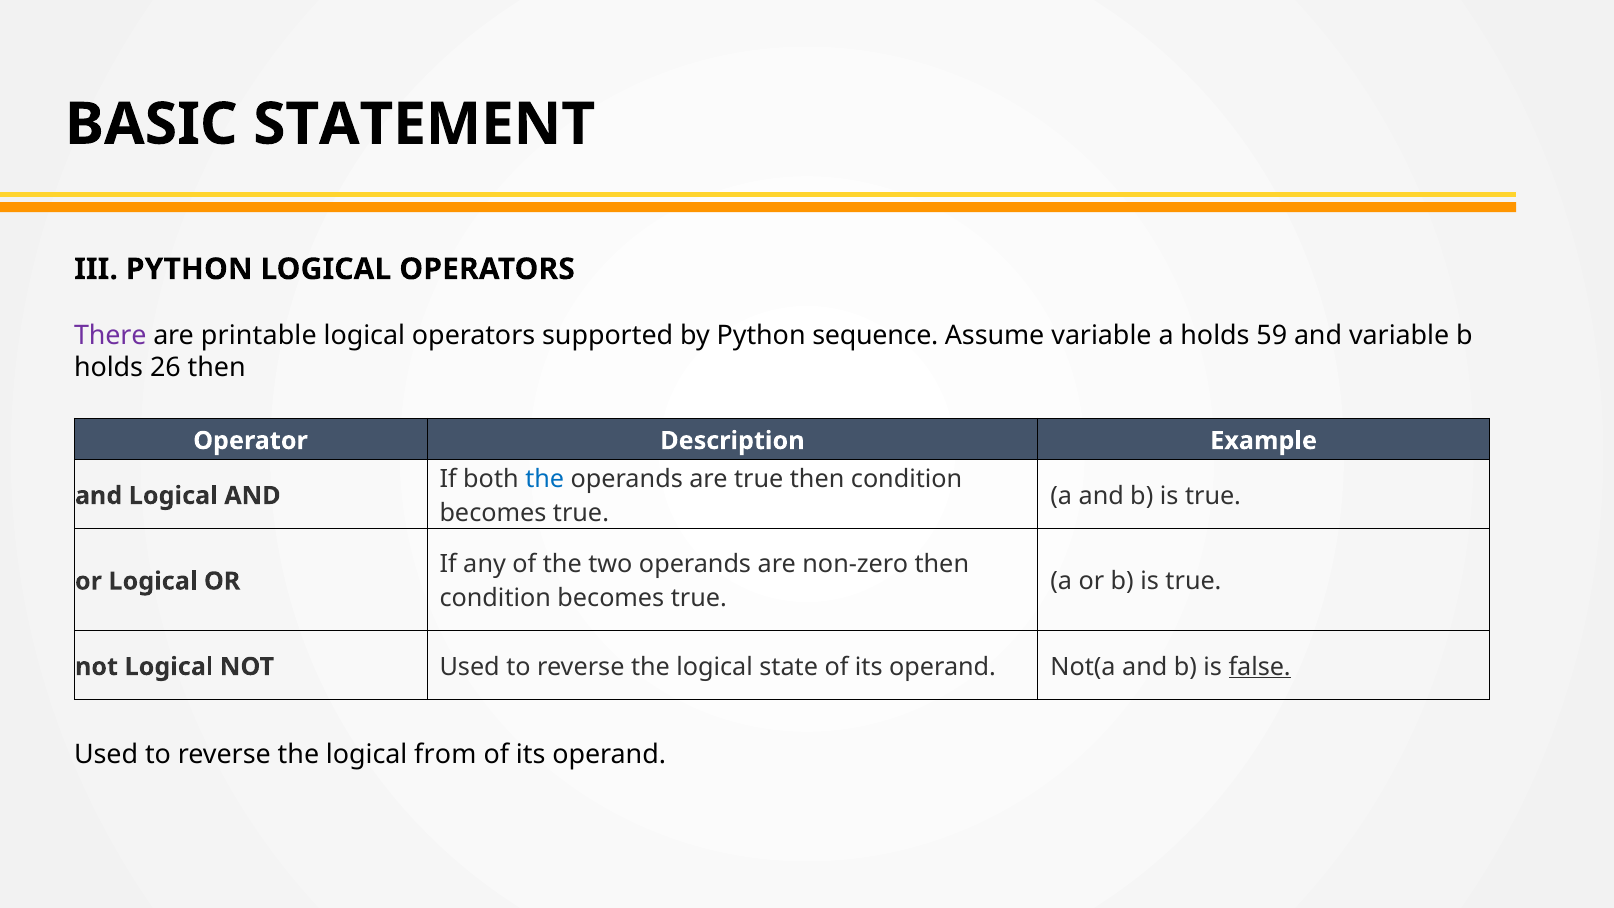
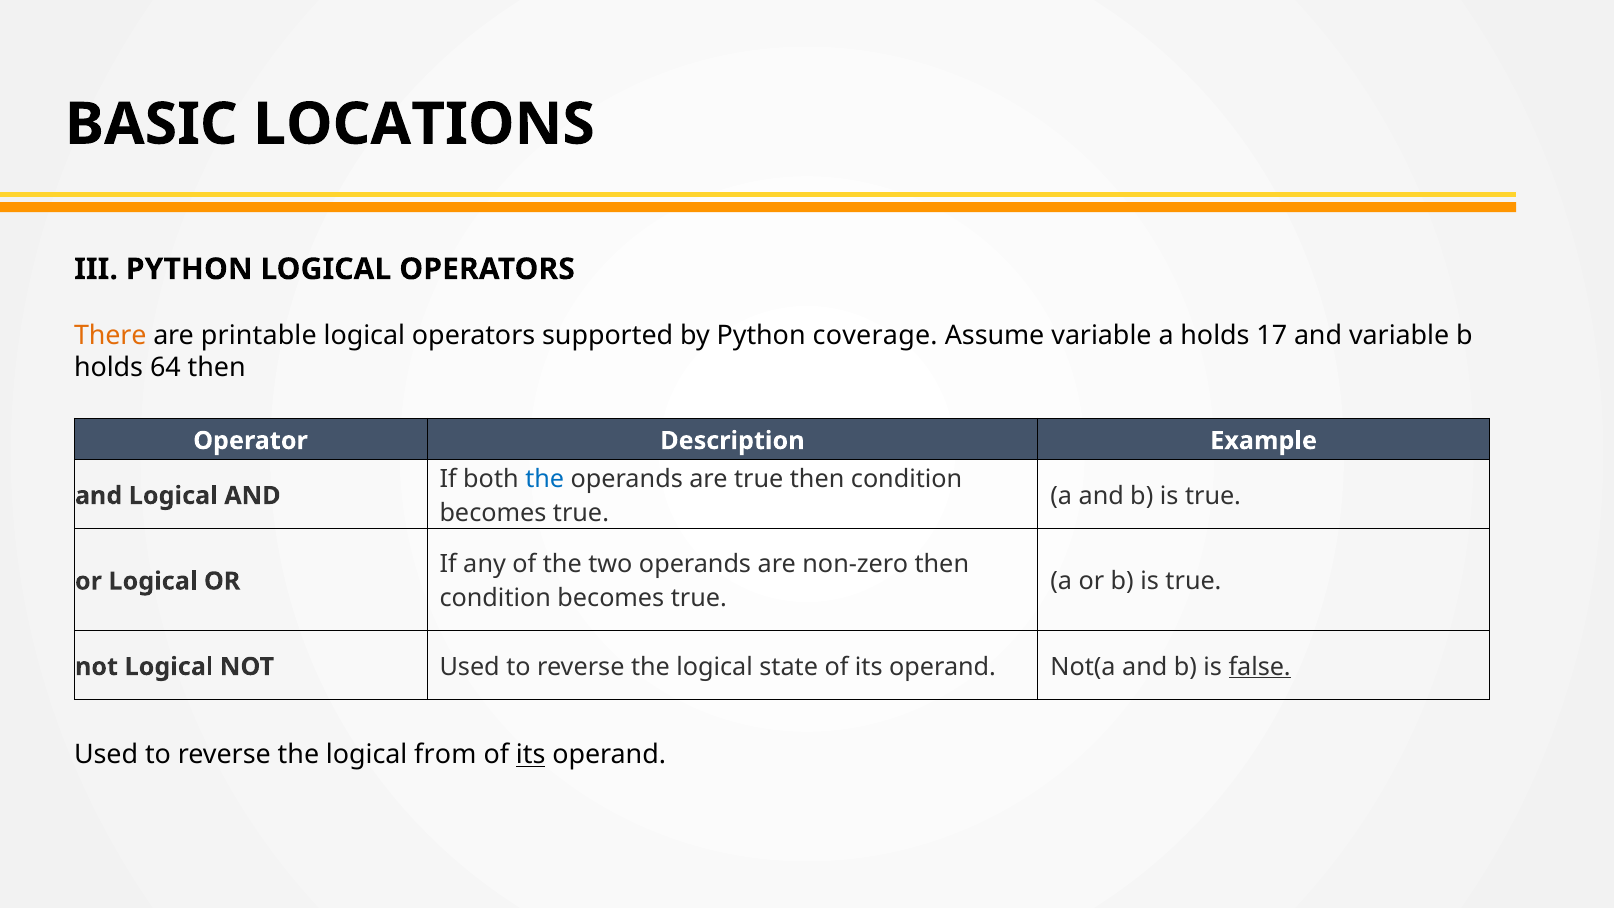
STATEMENT: STATEMENT -> LOCATIONS
There colour: purple -> orange
sequence: sequence -> coverage
59: 59 -> 17
26: 26 -> 64
its at (531, 755) underline: none -> present
